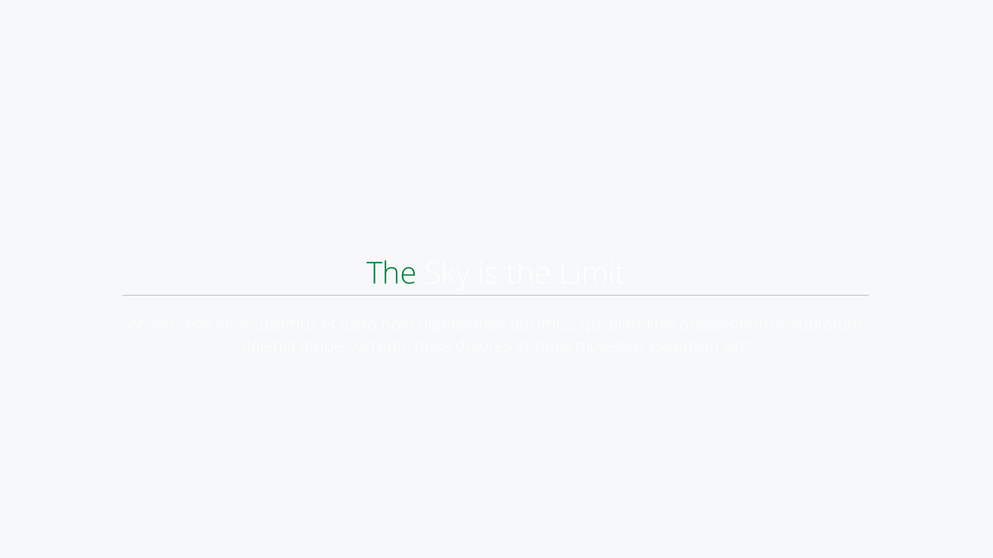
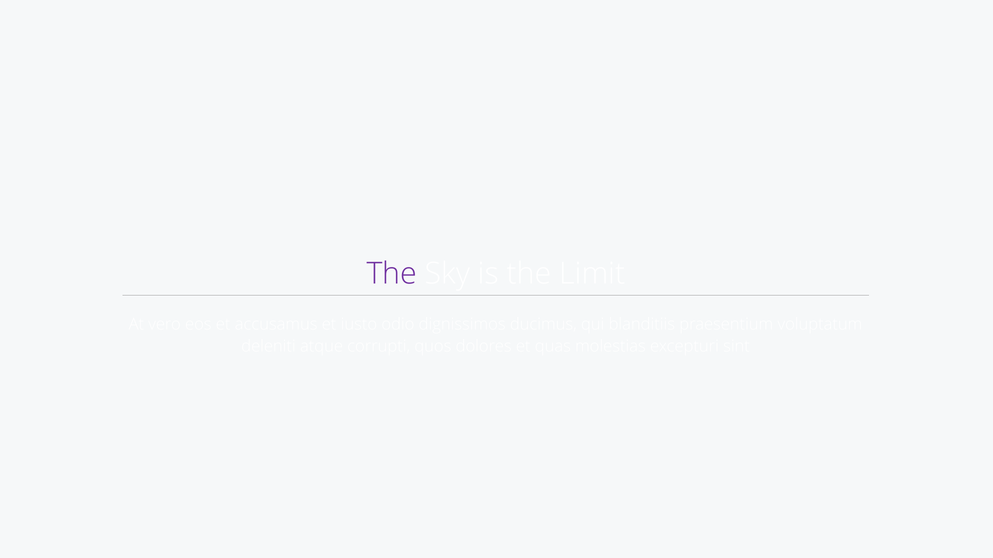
The at (392, 274) colour: green -> purple
